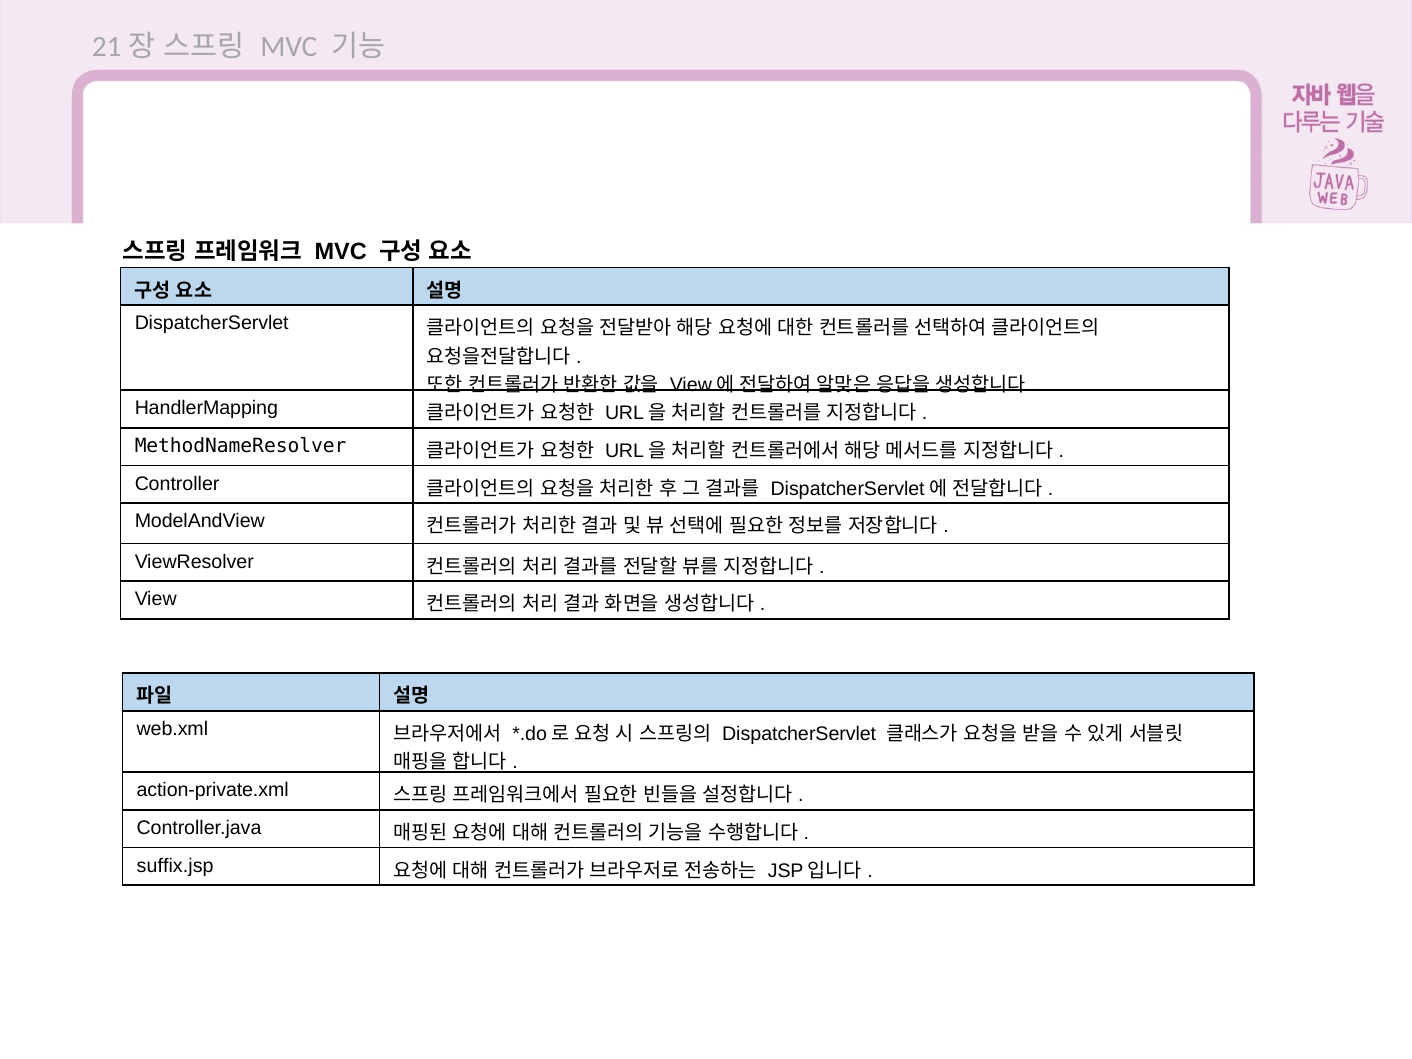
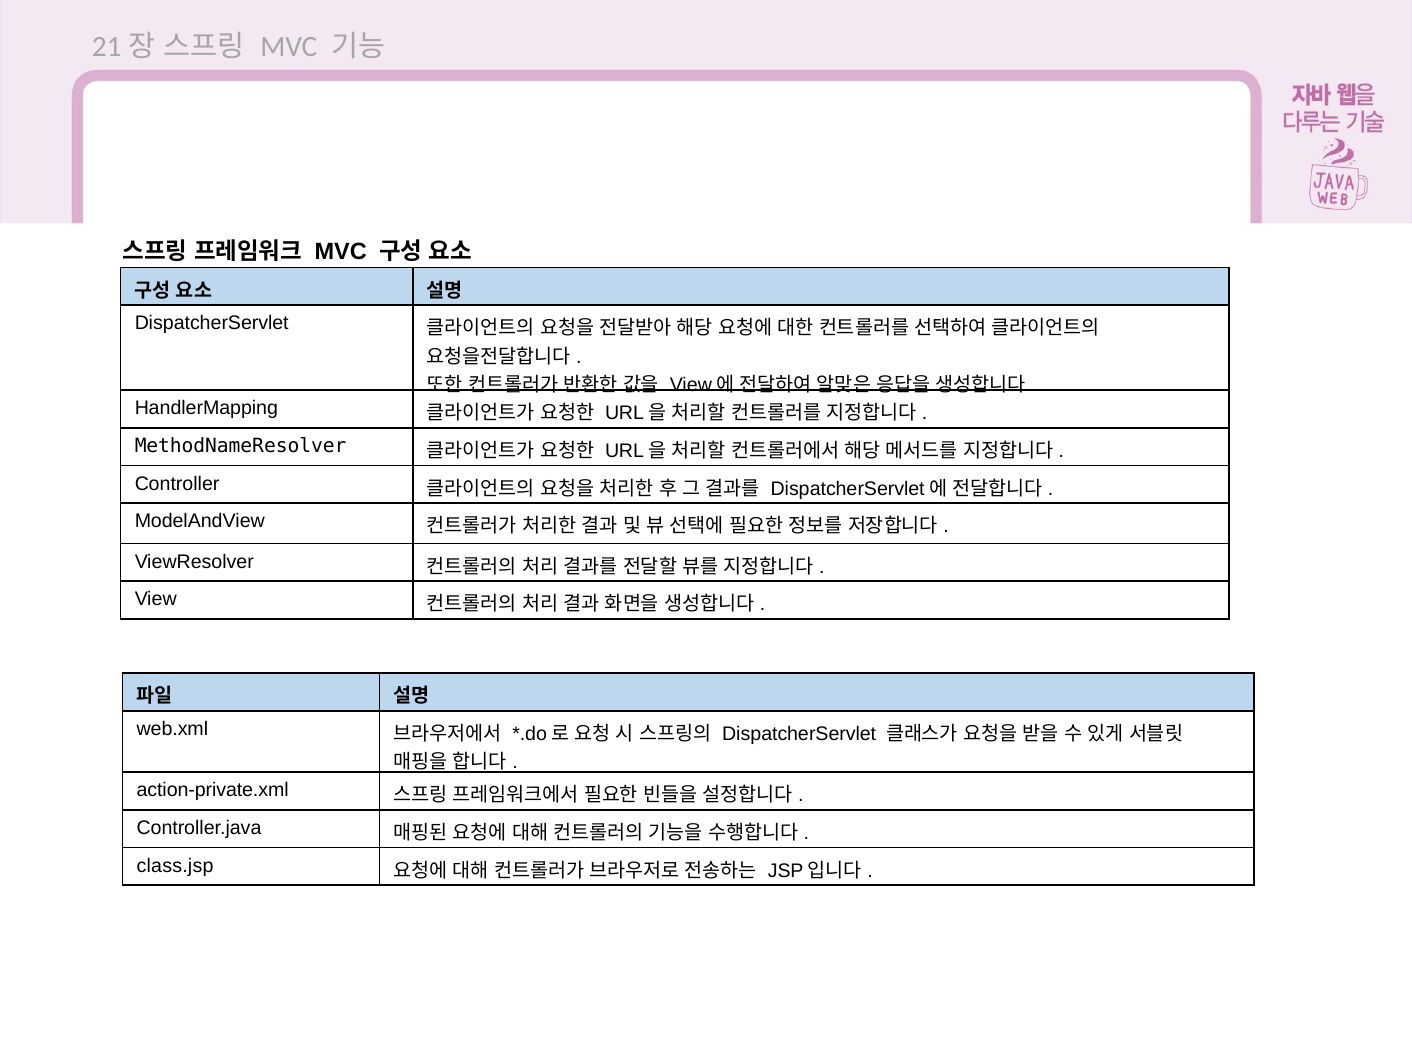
suffix.jsp: suffix.jsp -> class.jsp
